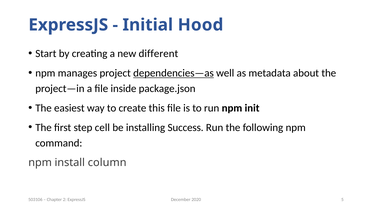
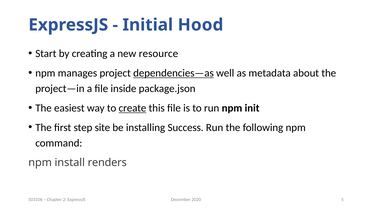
different: different -> resource
create underline: none -> present
cell: cell -> site
column: column -> renders
